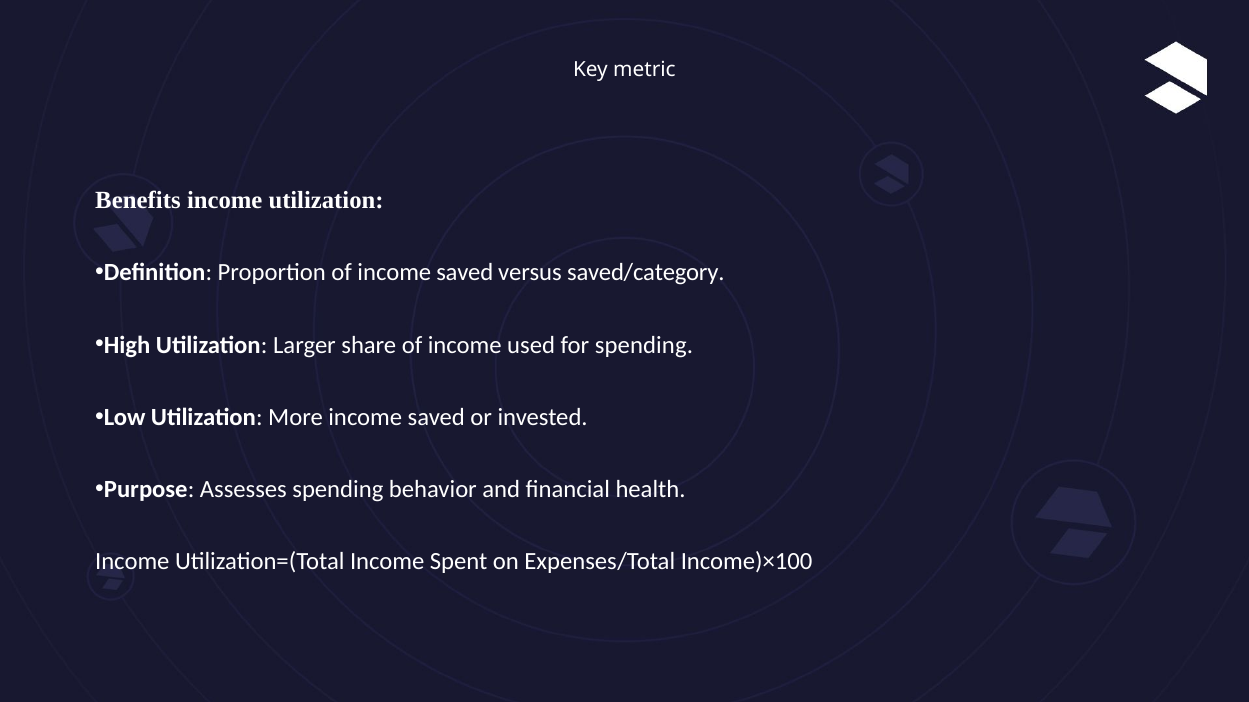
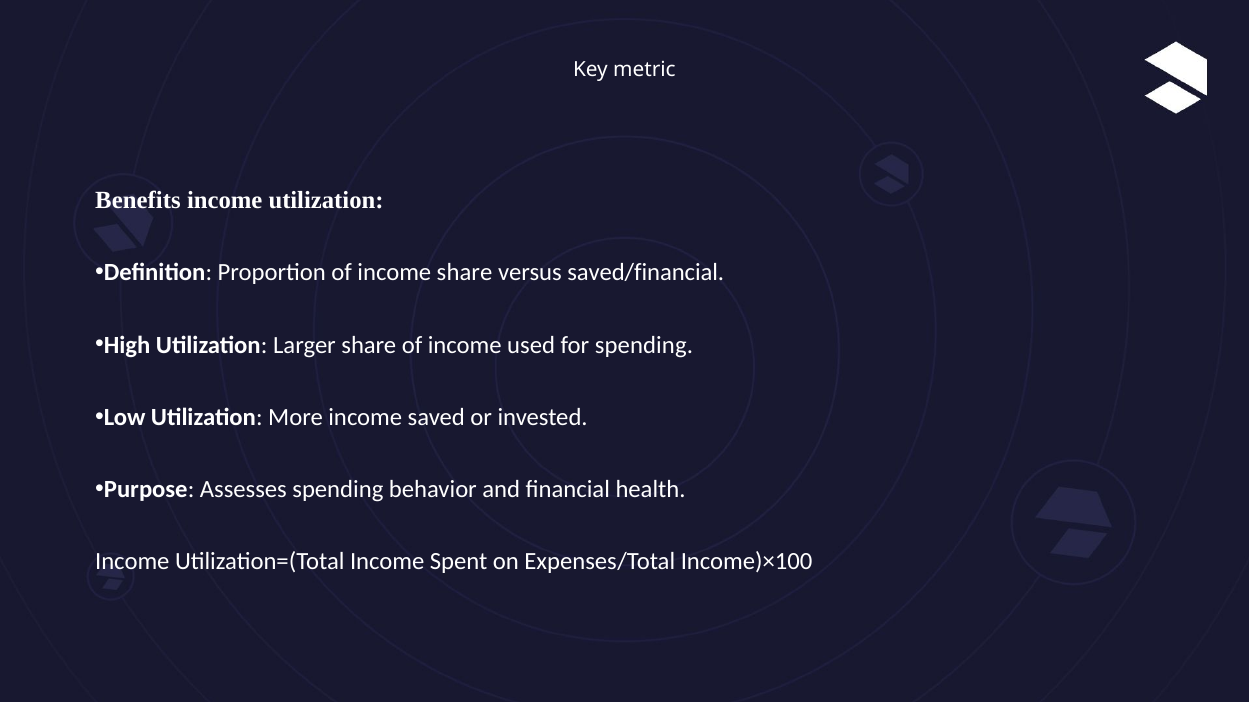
of income saved: saved -> share
saved/category: saved/category -> saved/financial
